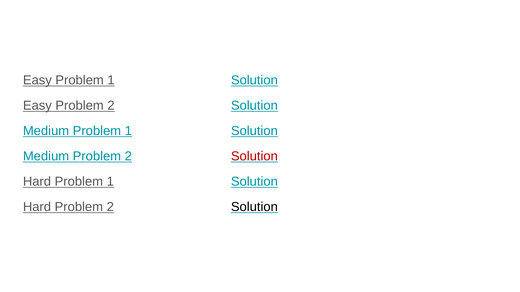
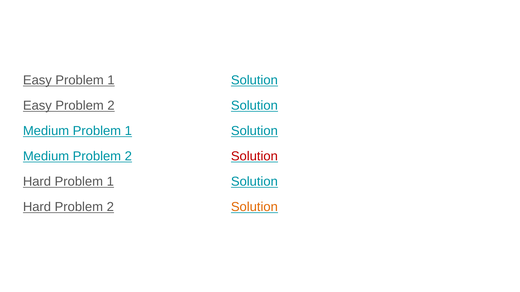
Solution at (254, 207) colour: black -> orange
